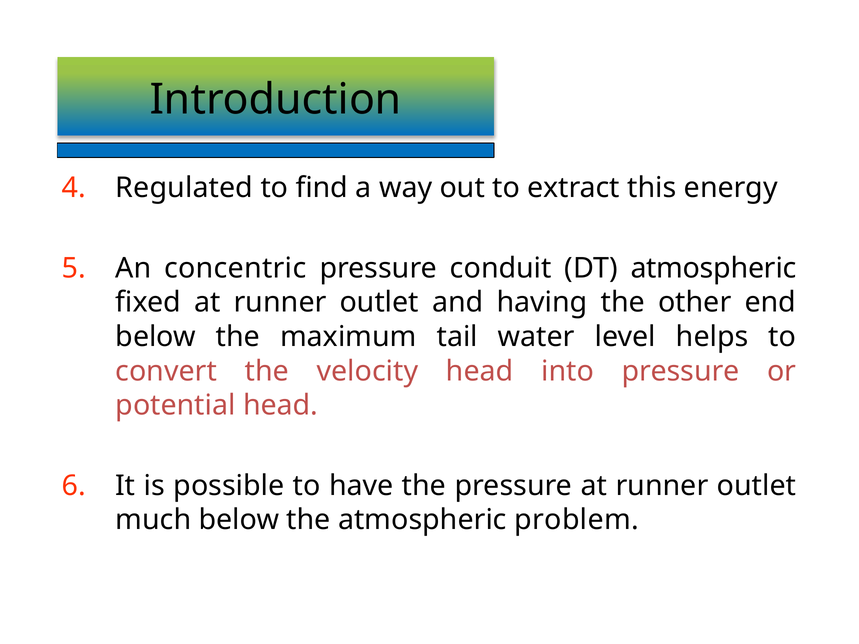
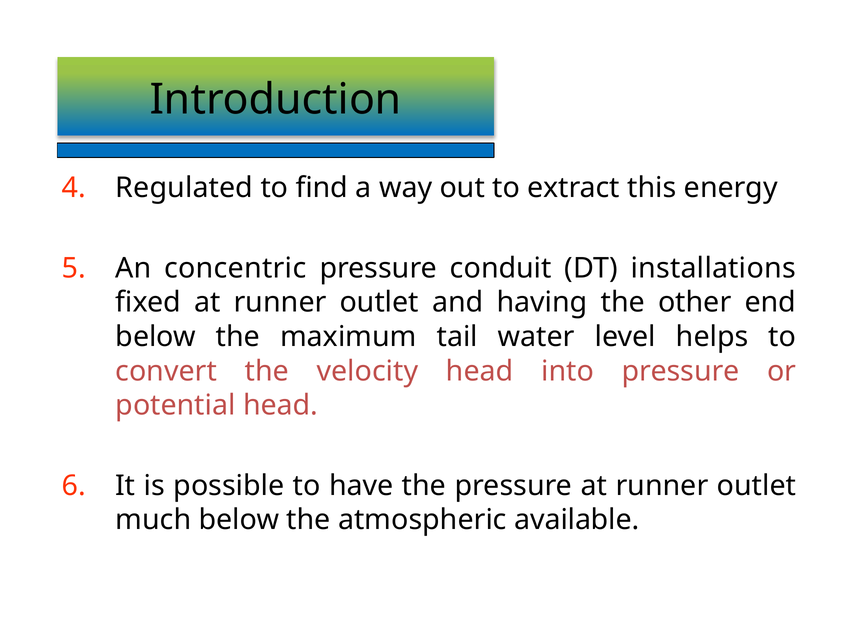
DT atmospheric: atmospheric -> installations
problem: problem -> available
